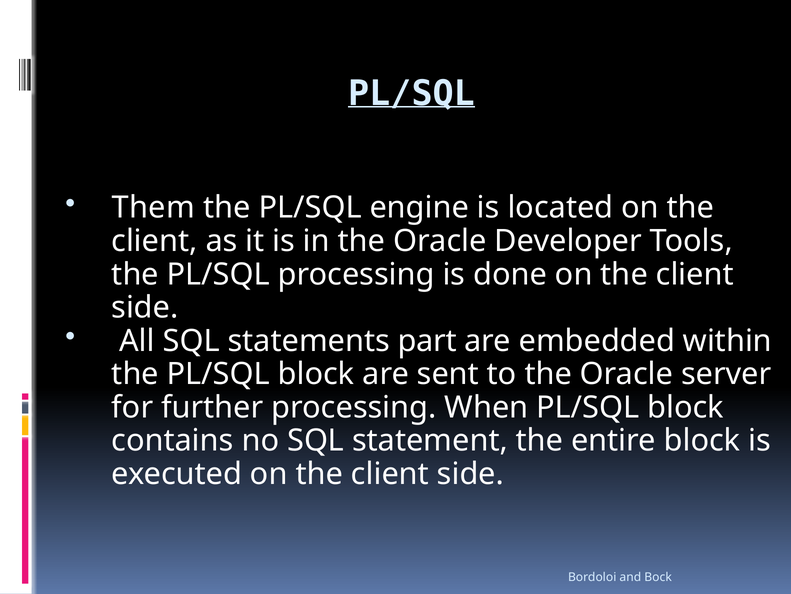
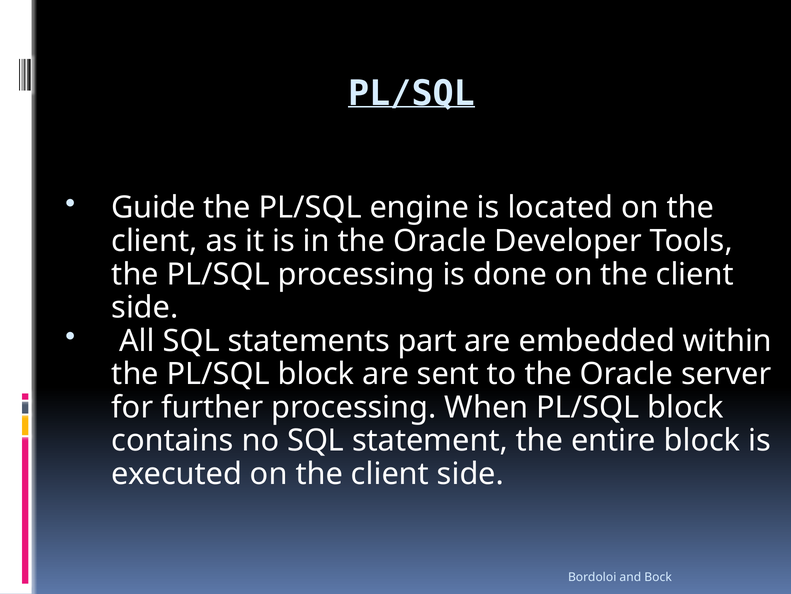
Them: Them -> Guide
